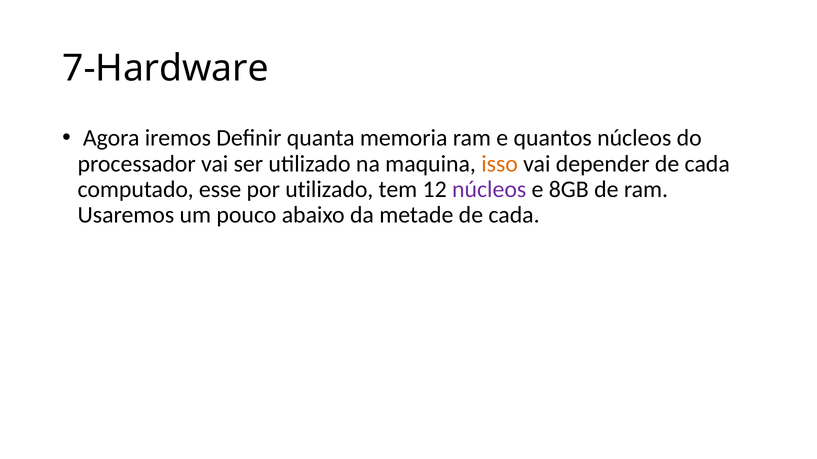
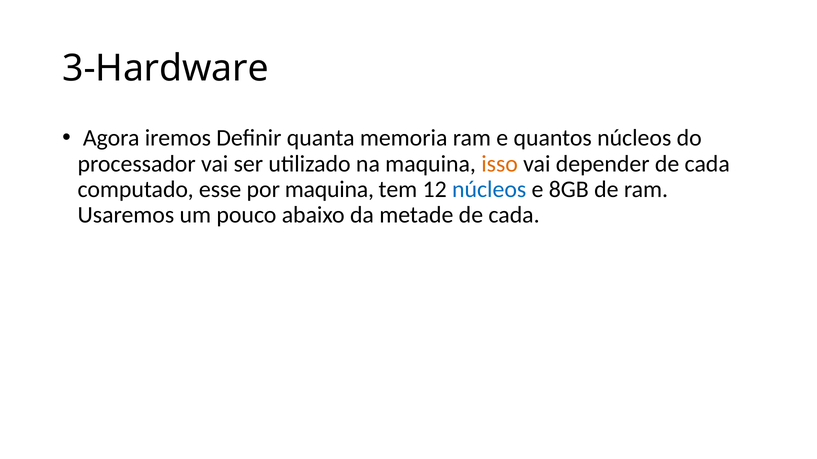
7-Hardware: 7-Hardware -> 3-Hardware
por utilizado: utilizado -> maquina
núcleos at (489, 190) colour: purple -> blue
